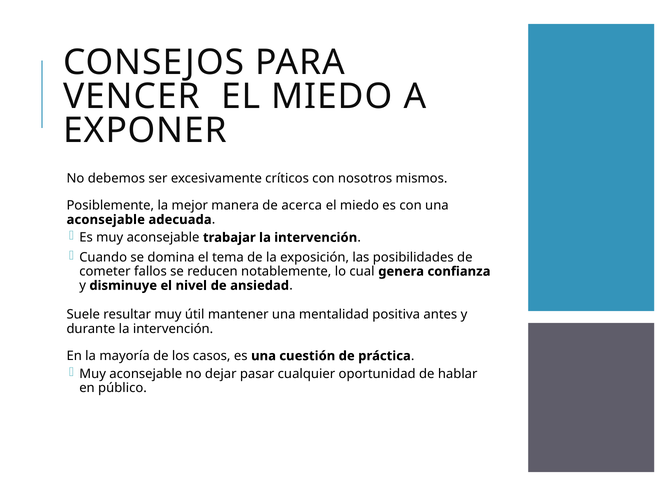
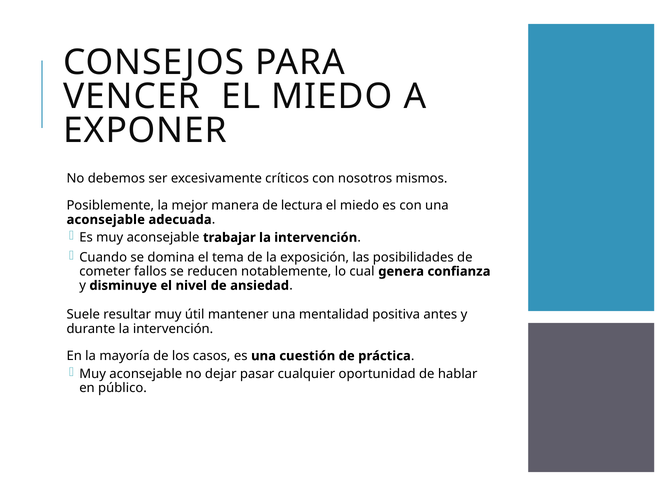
acerca: acerca -> lectura
